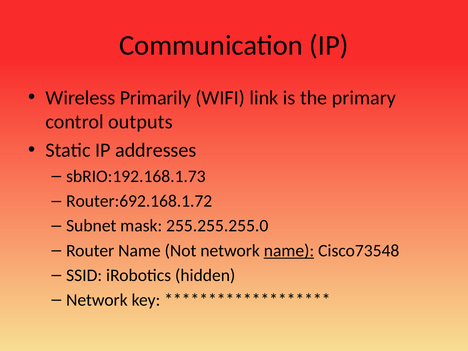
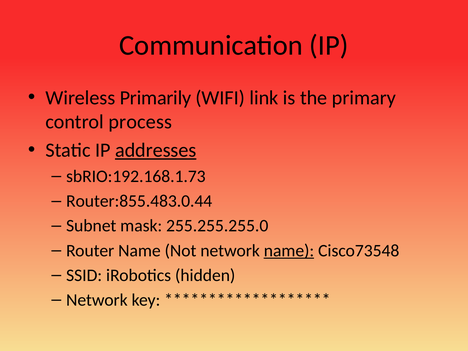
outputs: outputs -> process
addresses underline: none -> present
Router:692.168.1.72: Router:692.168.1.72 -> Router:855.483.0.44
